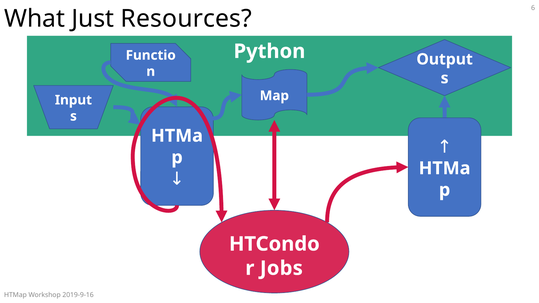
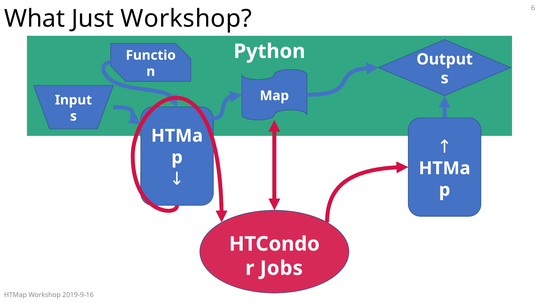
Just Resources: Resources -> Workshop
